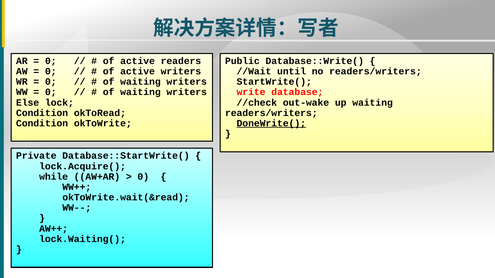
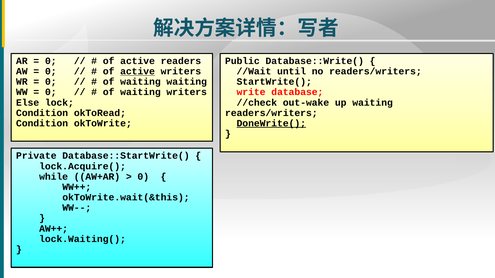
active at (138, 71) underline: none -> present
writers at (187, 82): writers -> waiting
okToWrite.wait(&read: okToWrite.wait(&read -> okToWrite.wait(&this
